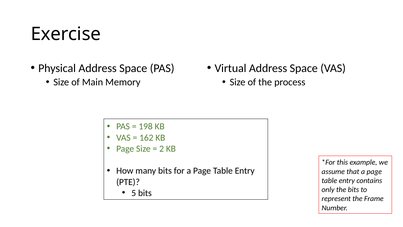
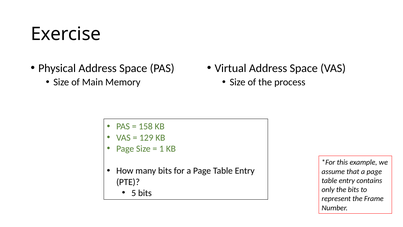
198: 198 -> 158
162: 162 -> 129
2: 2 -> 1
